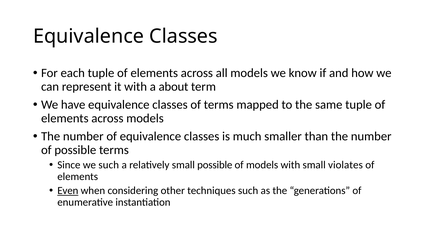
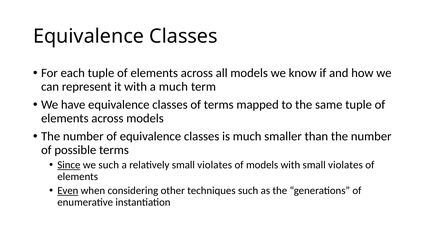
a about: about -> much
Since underline: none -> present
relatively small possible: possible -> violates
